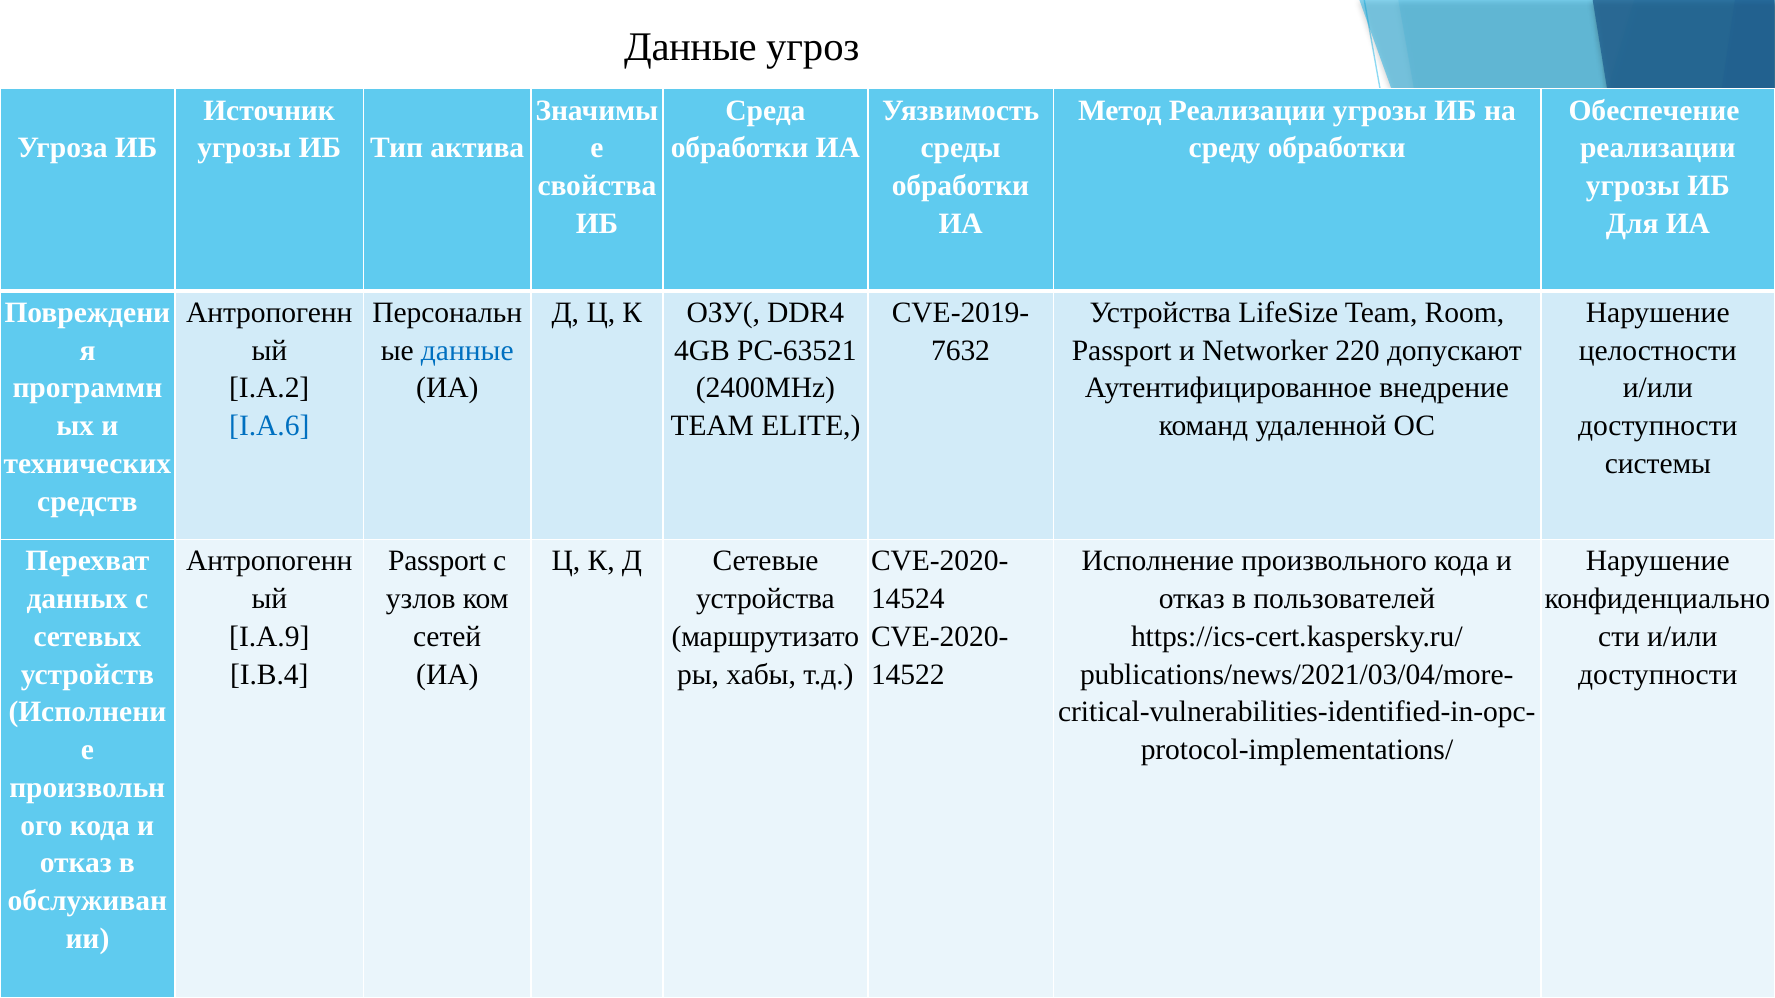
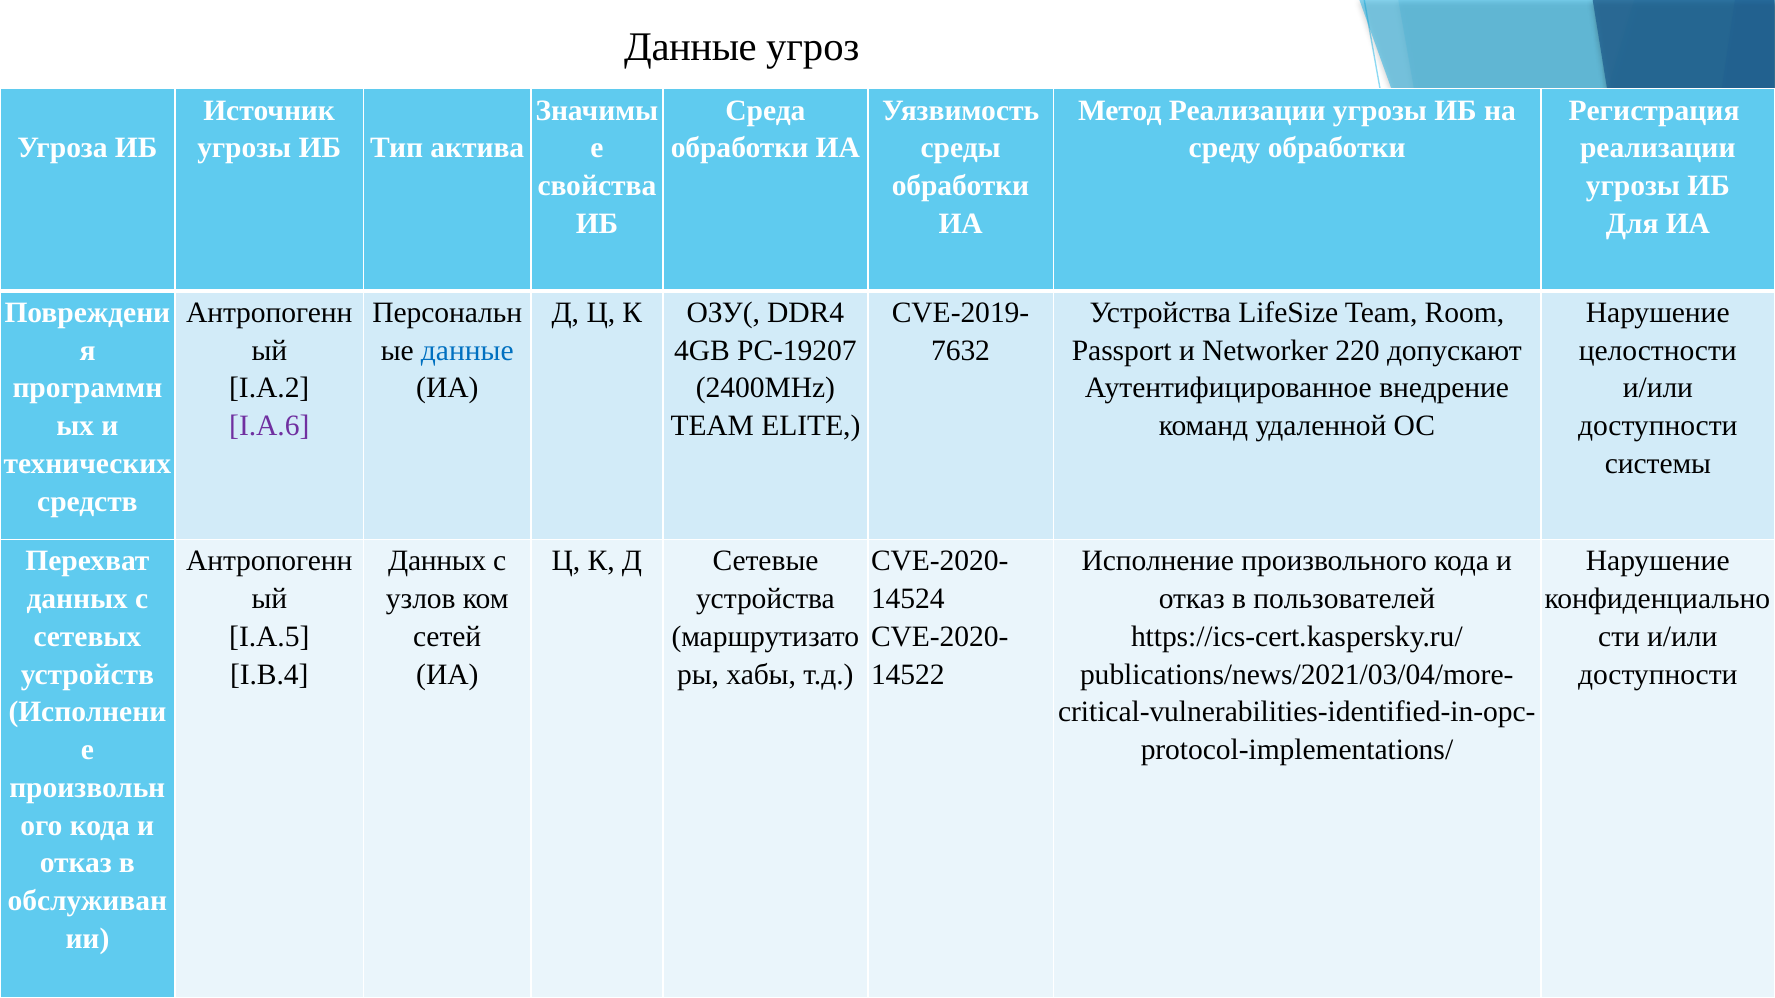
Обеспечение: Обеспечение -> Регистрация
PC-63521: PC-63521 -> PC-19207
I.A.6 colour: blue -> purple
Passport at (437, 561): Passport -> Данных
I.A.9: I.A.9 -> I.A.5
